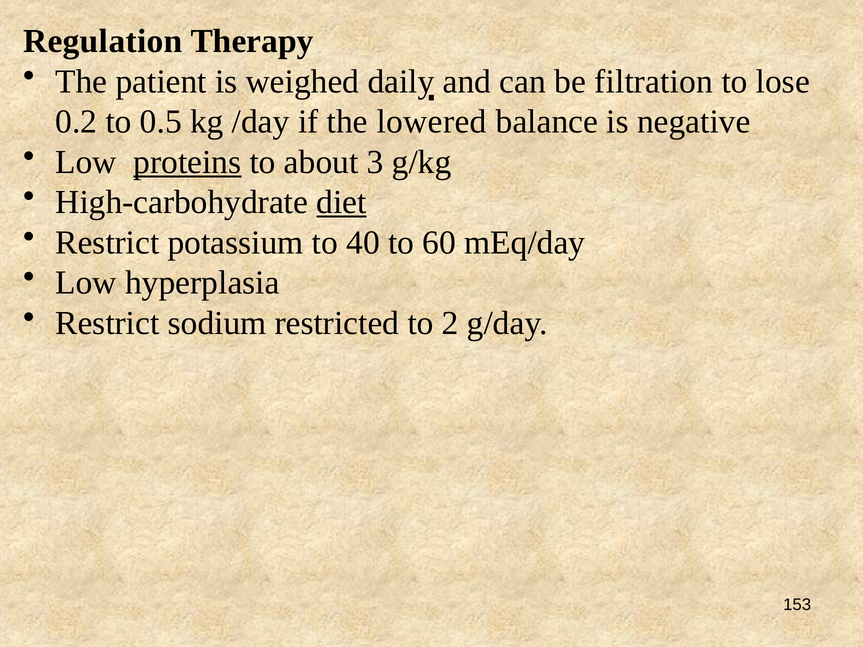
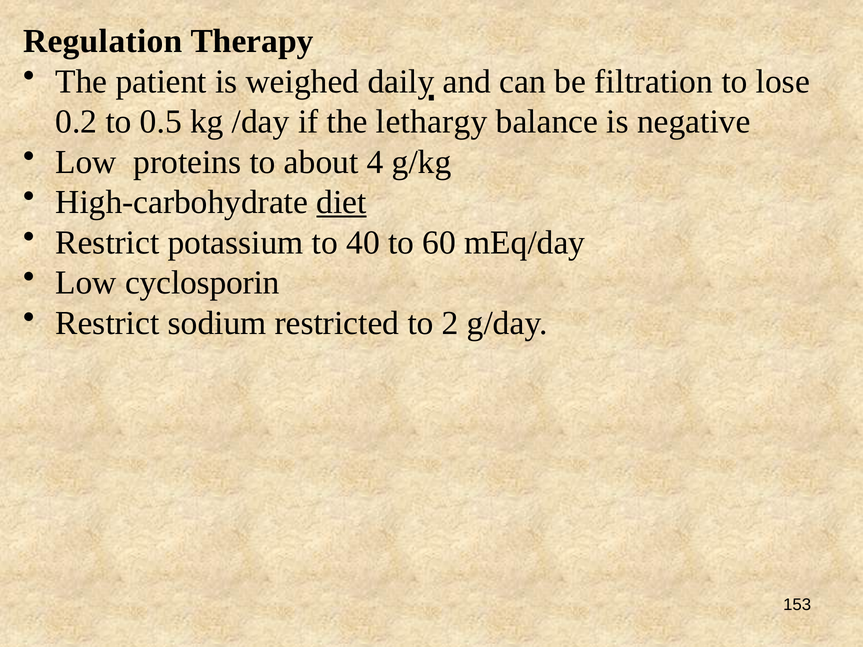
lowered: lowered -> lethargy
proteins underline: present -> none
3: 3 -> 4
hyperplasia: hyperplasia -> cyclosporin
